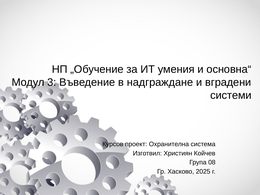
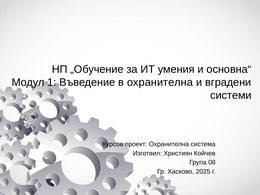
3: 3 -> 1
в надграждане: надграждане -> охранителна
